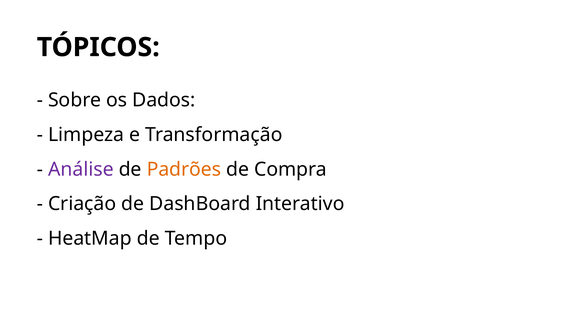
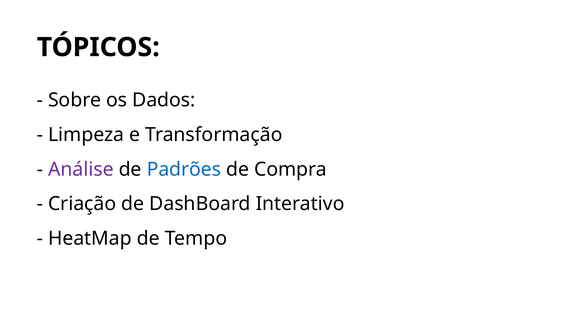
Padrões colour: orange -> blue
